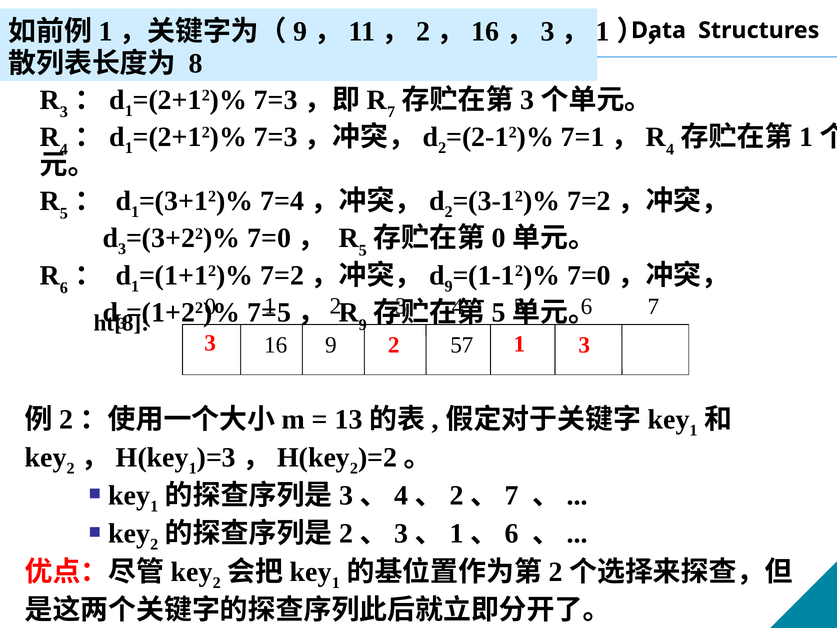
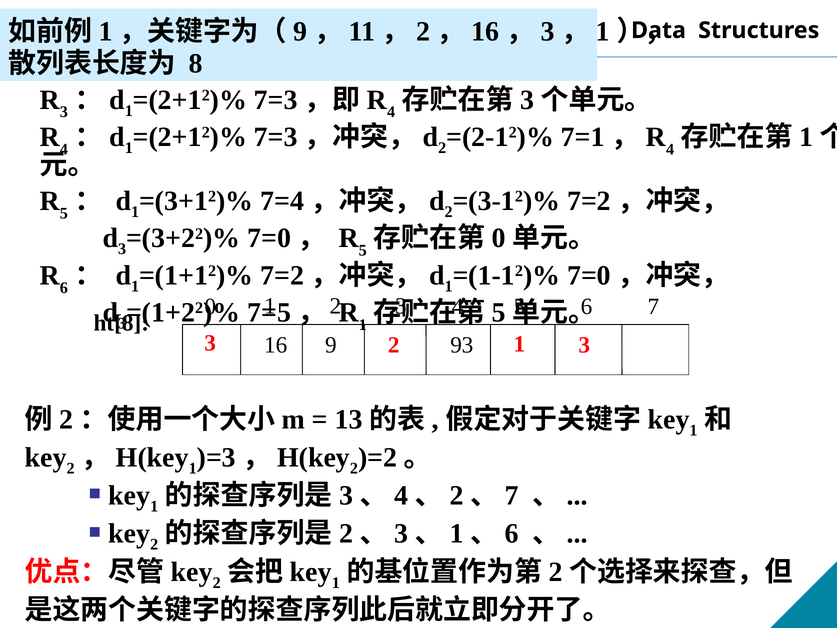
7 at (391, 112): 7 -> 4
9 at (449, 286): 9 -> 1
9 at (363, 325): 9 -> 1
57: 57 -> 93
